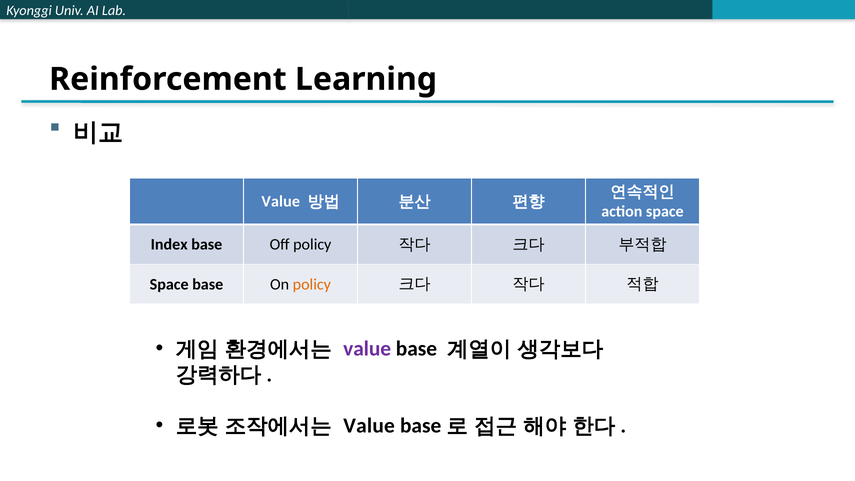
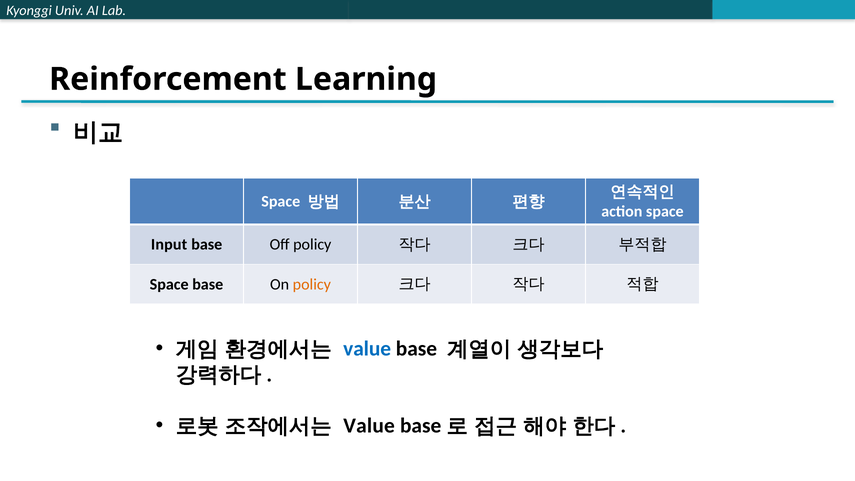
Value at (281, 201): Value -> Space
Index: Index -> Input
value at (367, 349) colour: purple -> blue
